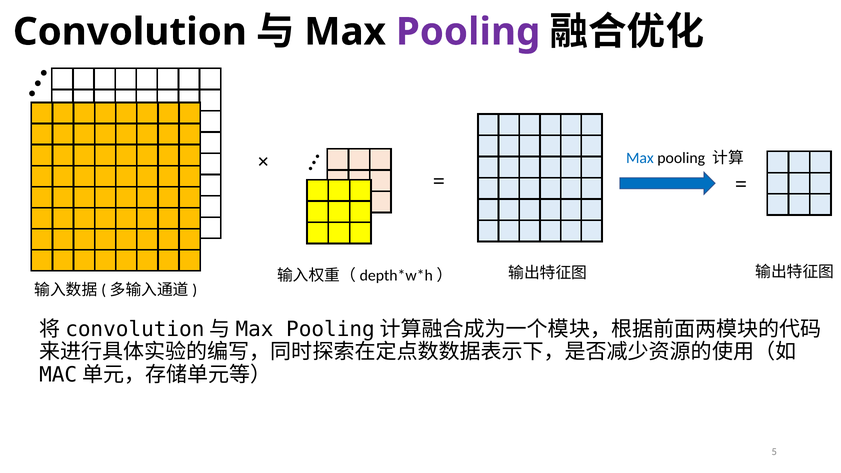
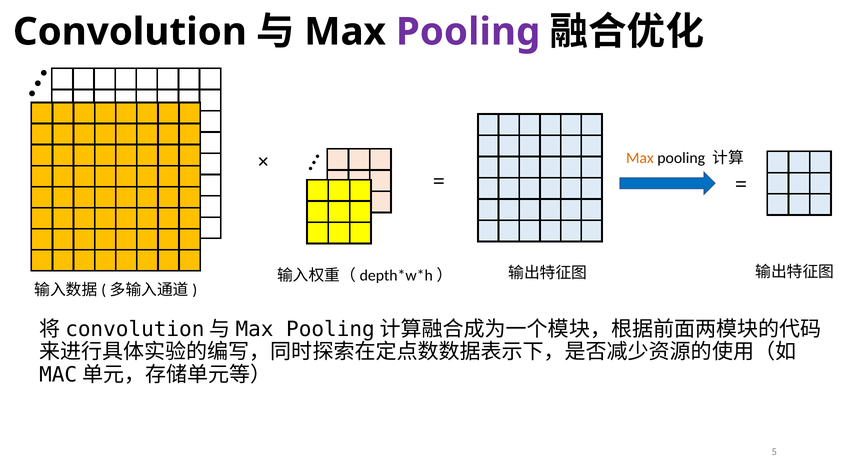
Max at (640, 158) colour: blue -> orange
